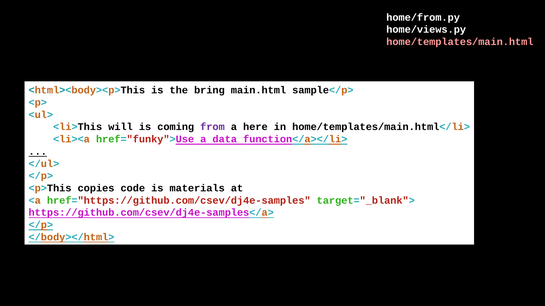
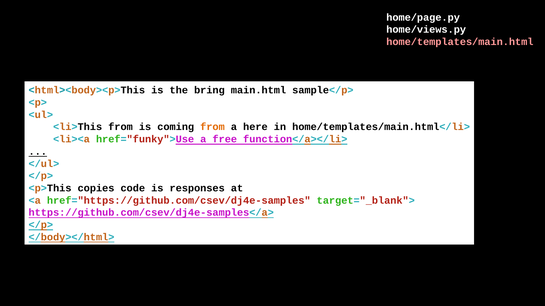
home/from.py: home/from.py -> home/page.py
<li>This will: will -> from
from at (212, 127) colour: purple -> orange
data: data -> free
materials: materials -> responses
